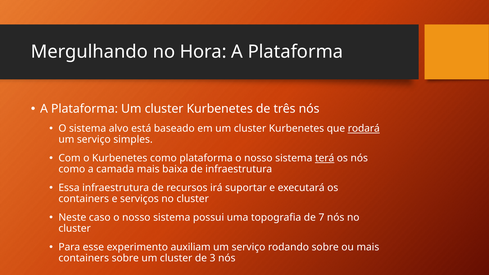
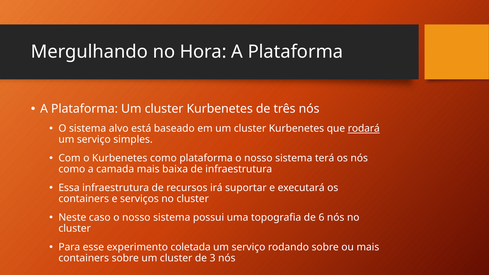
terá underline: present -> none
7: 7 -> 6
auxiliam: auxiliam -> coletada
